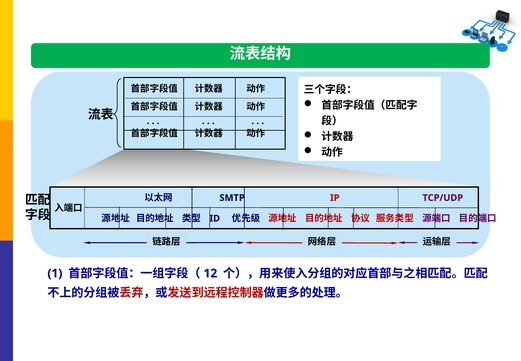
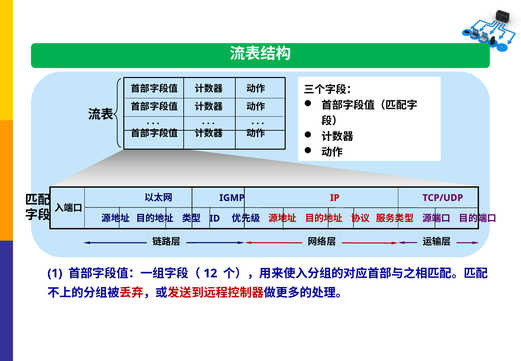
SMTP: SMTP -> IGMP
